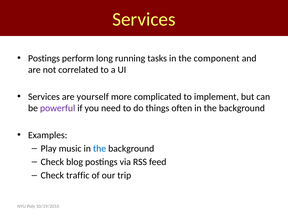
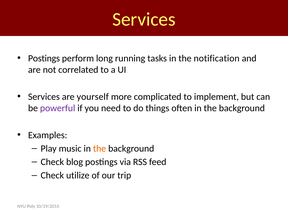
component: component -> notification
the at (100, 148) colour: blue -> orange
traffic: traffic -> utilize
